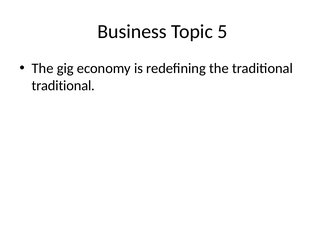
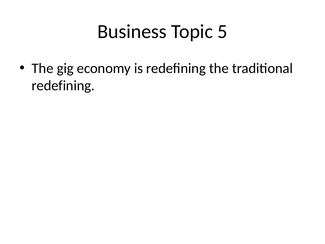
traditional at (63, 86): traditional -> redefining
